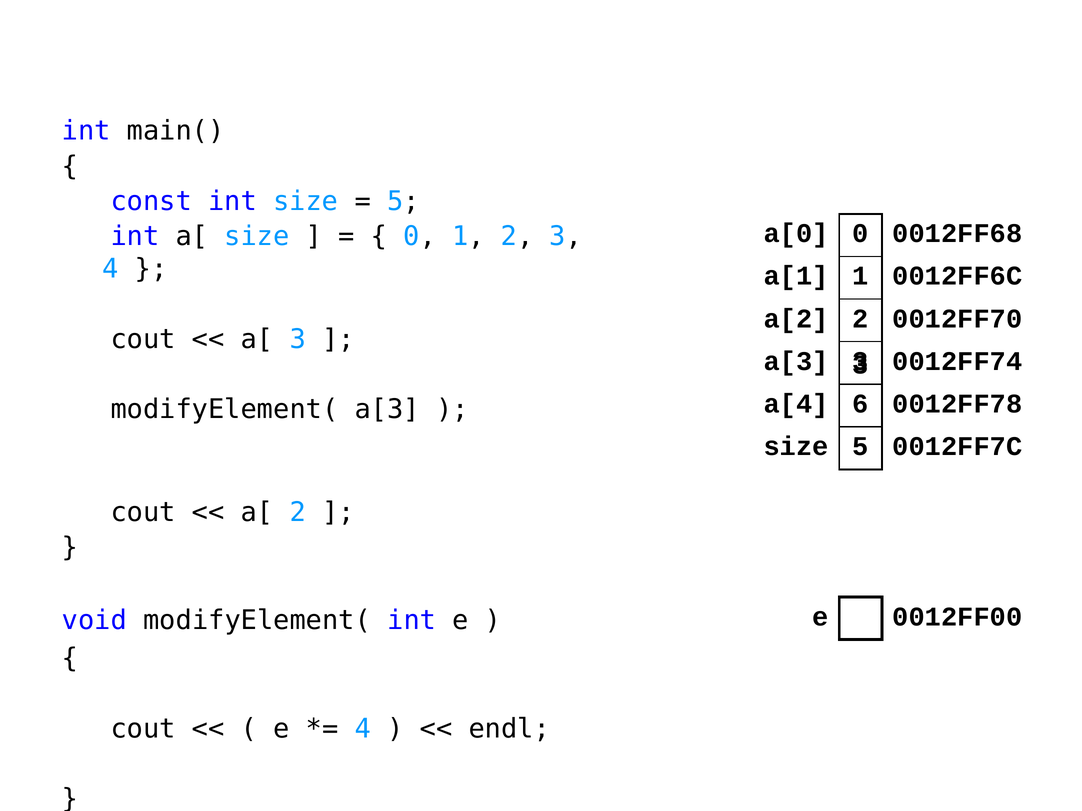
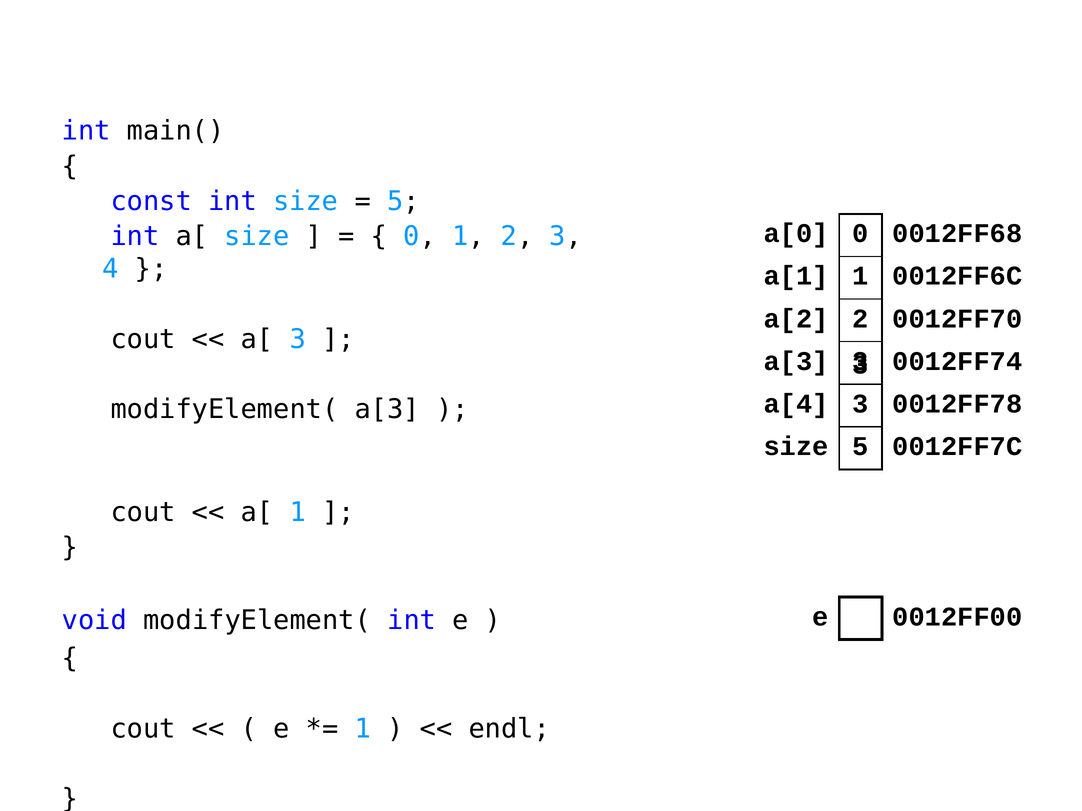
a[4 6: 6 -> 3
a[ 2: 2 -> 1
4 at (363, 729): 4 -> 1
